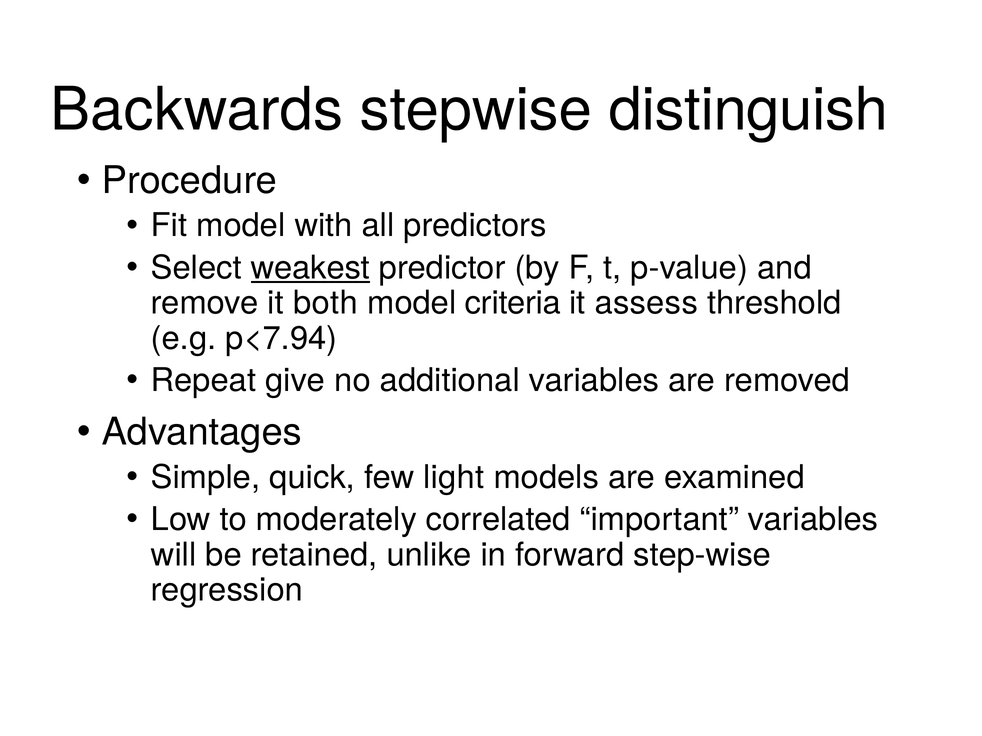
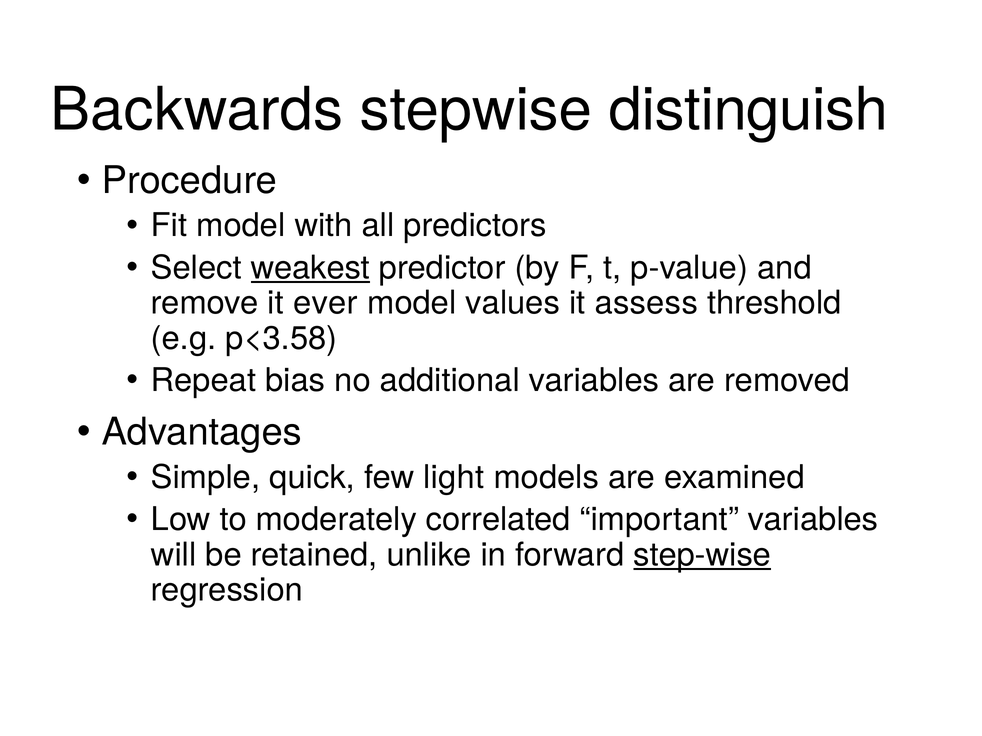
both: both -> ever
criteria: criteria -> values
p<7.94: p<7.94 -> p<3.58
give: give -> bias
step-wise underline: none -> present
